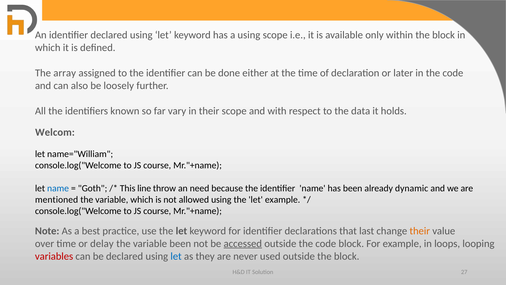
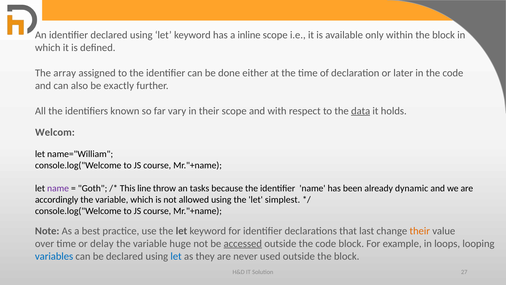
a using: using -> inline
loosely: loosely -> exactly
data underline: none -> present
name at (58, 188) colour: blue -> purple
need: need -> tasks
mentioned: mentioned -> accordingly
let example: example -> simplest
variable been: been -> huge
variables colour: red -> blue
